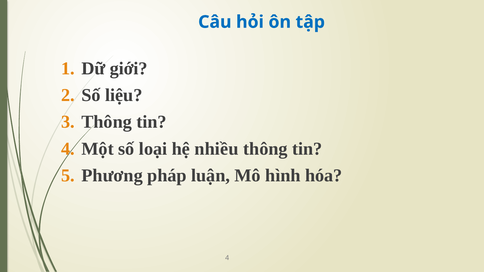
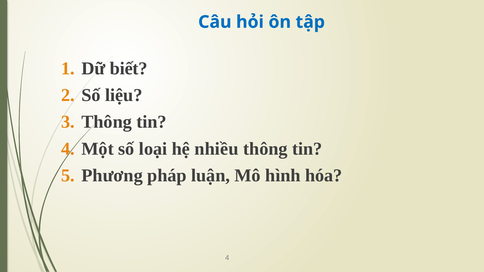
giới: giới -> biết
